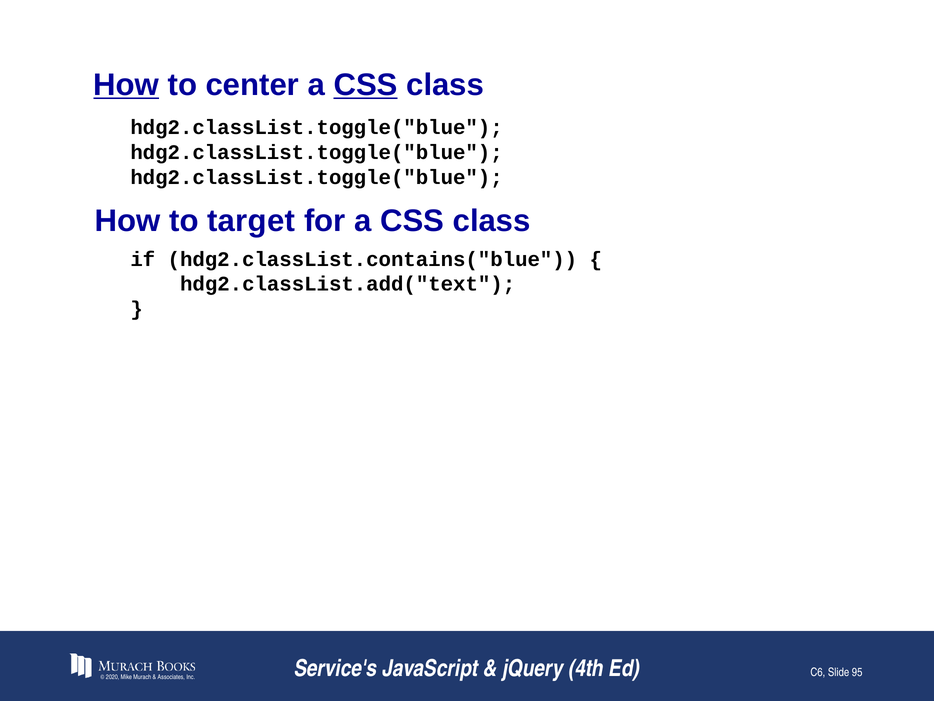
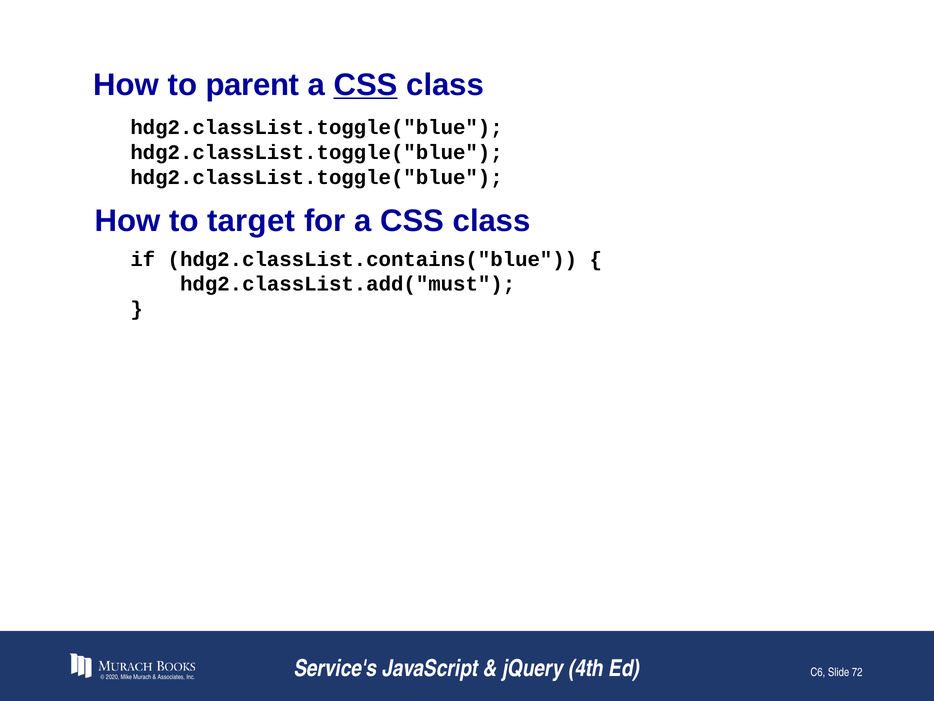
How at (126, 85) underline: present -> none
center: center -> parent
hdg2.classList.add("text: hdg2.classList.add("text -> hdg2.classList.add("must
95: 95 -> 72
